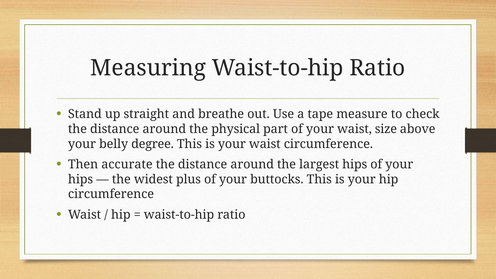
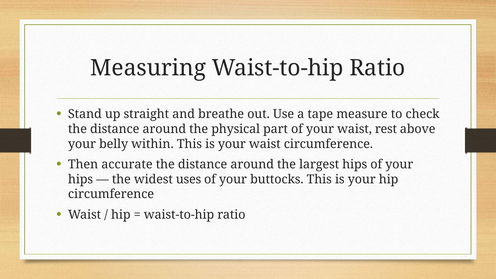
size: size -> rest
degree: degree -> within
plus: plus -> uses
